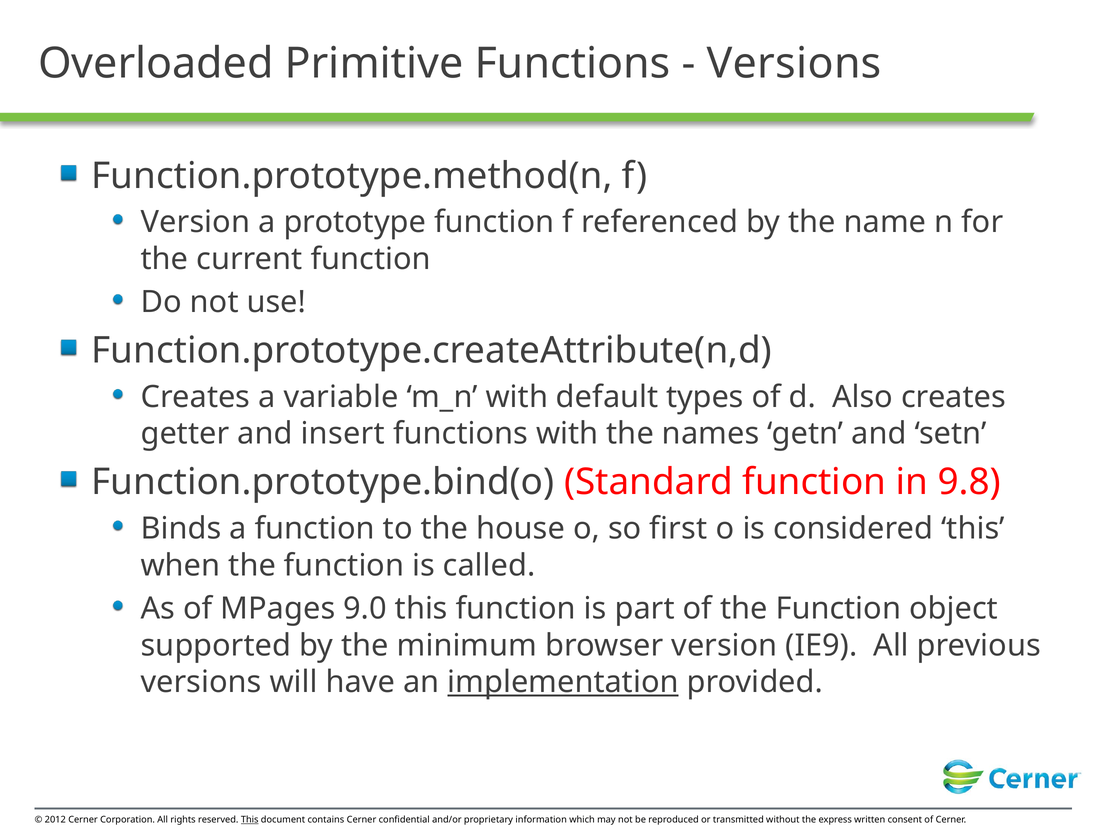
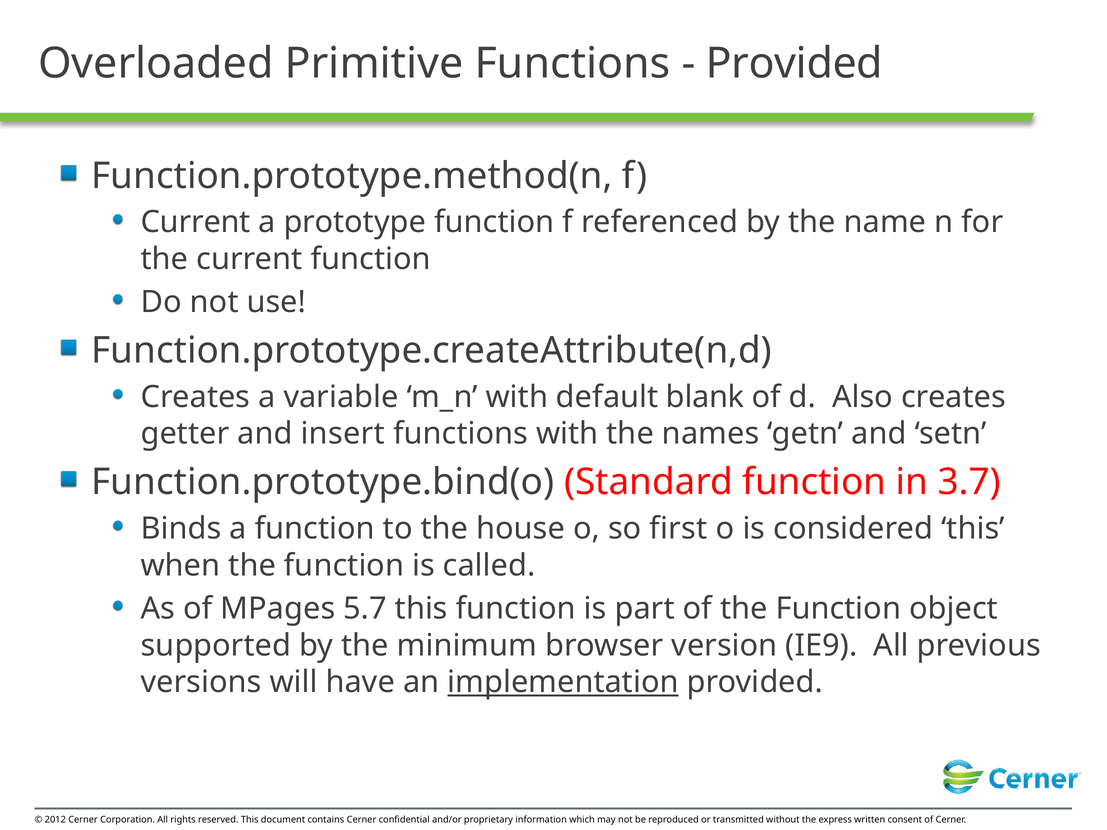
Versions at (794, 64): Versions -> Provided
Version at (195, 222): Version -> Current
types: types -> blank
9.8: 9.8 -> 3.7
9.0: 9.0 -> 5.7
This at (250, 820) underline: present -> none
